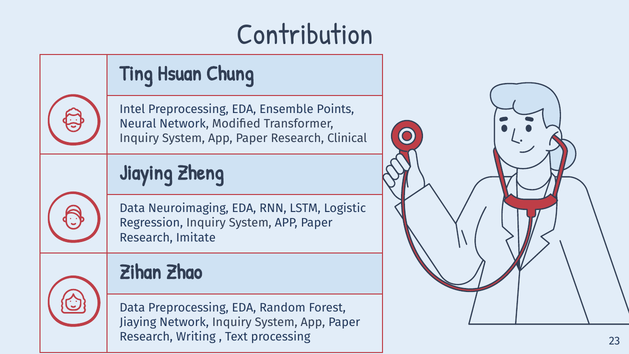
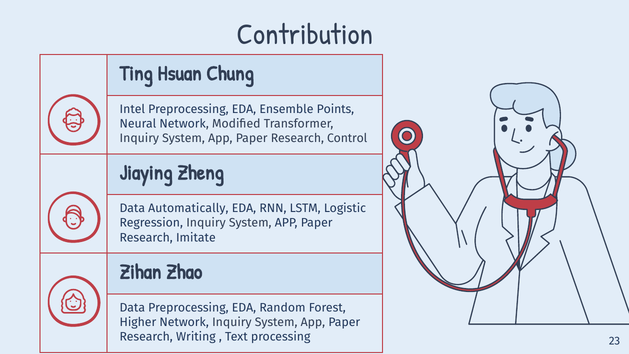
Clinical: Clinical -> Control
Neuroimaging: Neuroimaging -> Automatically
Jiaying at (138, 322): Jiaying -> Higher
